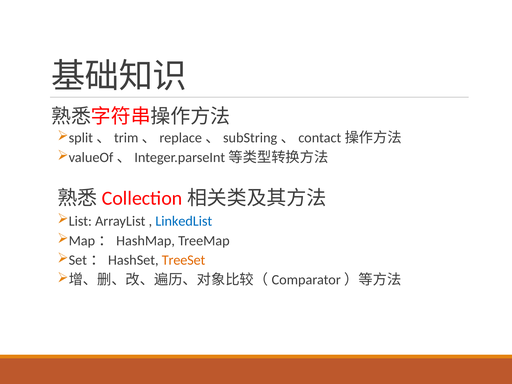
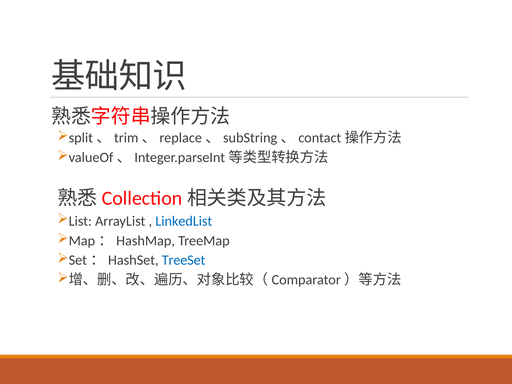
TreeSet colour: orange -> blue
